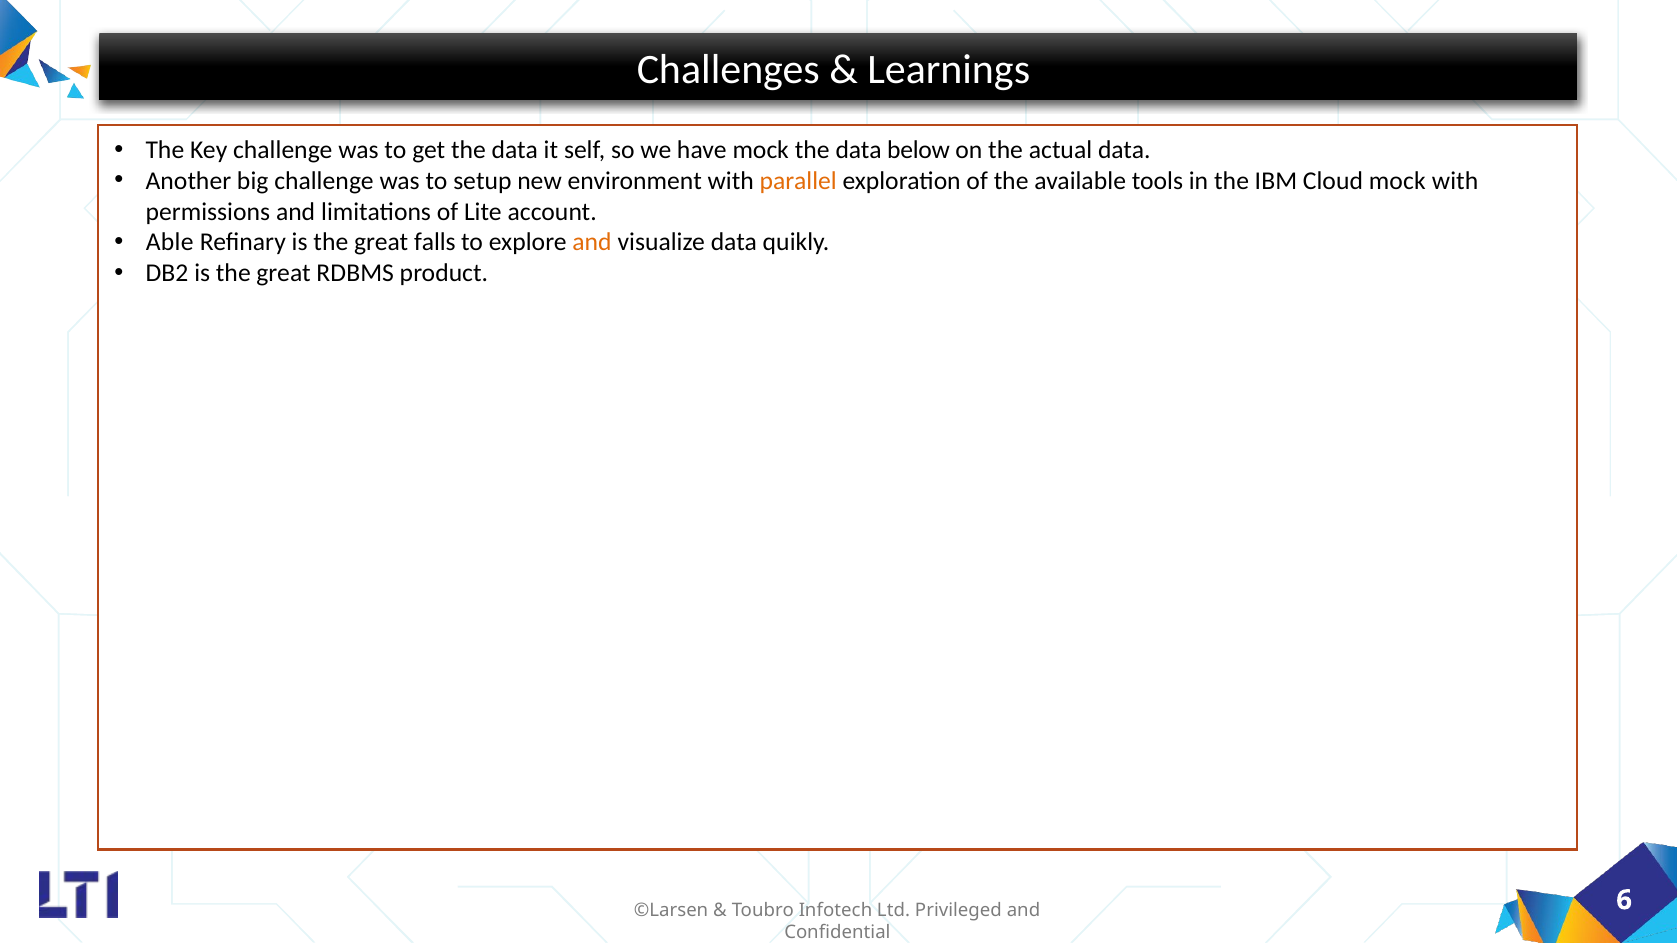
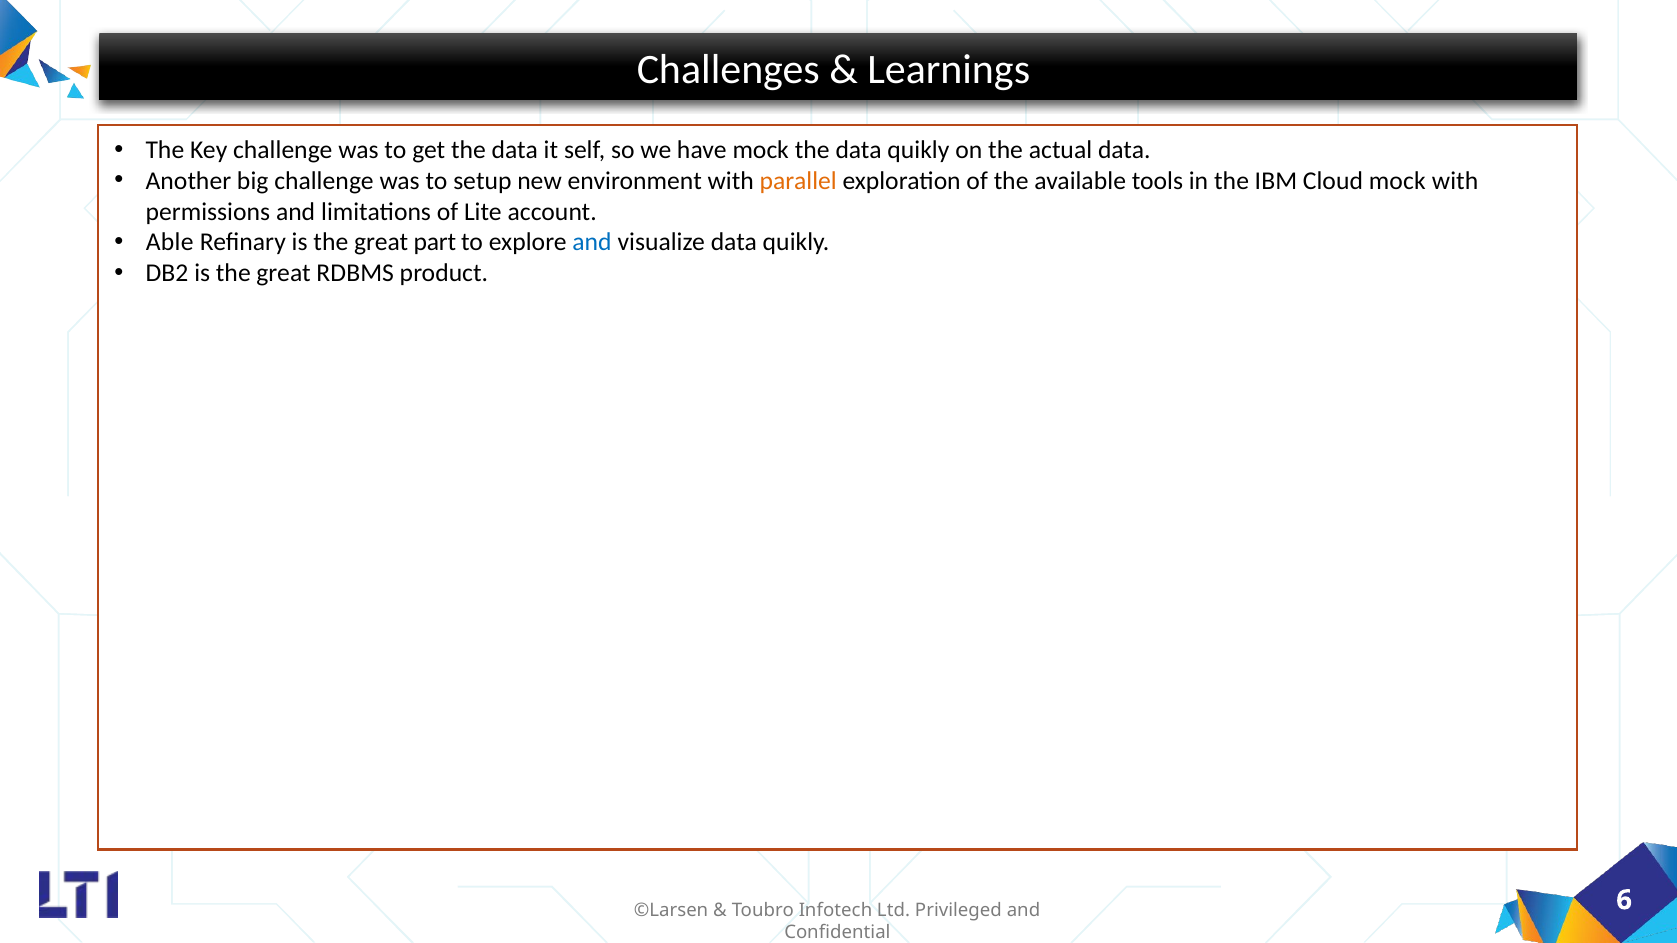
the data below: below -> quikly
falls: falls -> part
and at (592, 242) colour: orange -> blue
